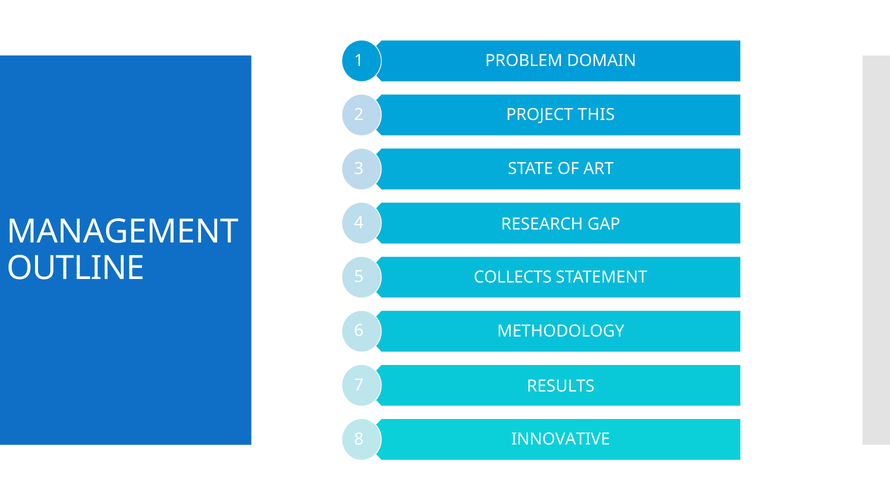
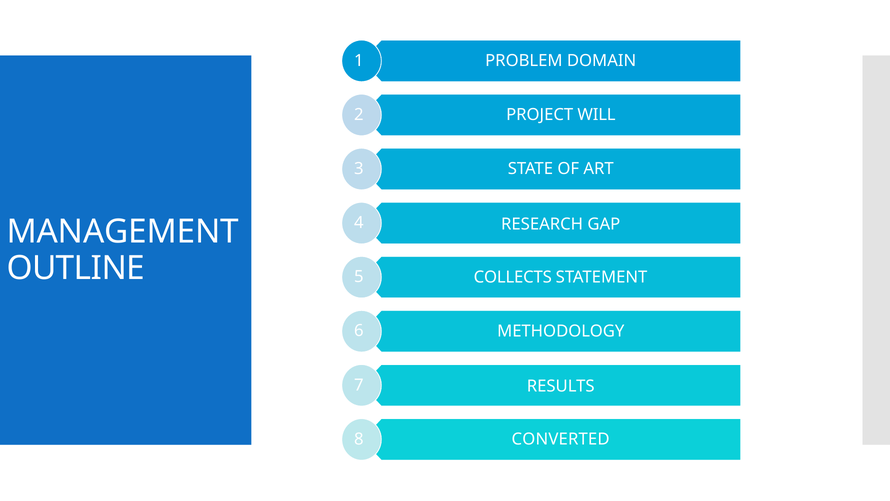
THIS: THIS -> WILL
INNOVATIVE: INNOVATIVE -> CONVERTED
